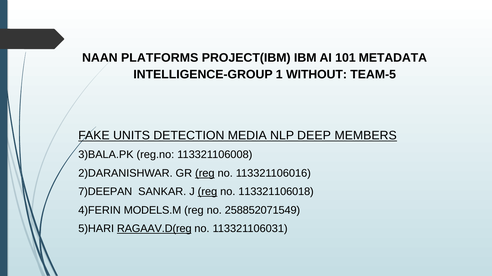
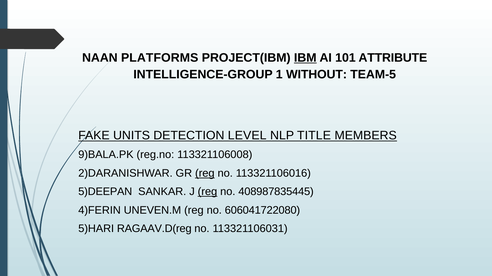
IBM underline: none -> present
METADATA: METADATA -> ATTRIBUTE
MEDIA: MEDIA -> LEVEL
DEEP: DEEP -> TITLE
3)BALA.PK: 3)BALA.PK -> 9)BALA.PK
7)DEEPAN: 7)DEEPAN -> 5)DEEPAN
113321106018: 113321106018 -> 408987835445
MODELS.M: MODELS.M -> UNEVEN.M
258852071549: 258852071549 -> 606041722080
RAGAAV.D(reg underline: present -> none
